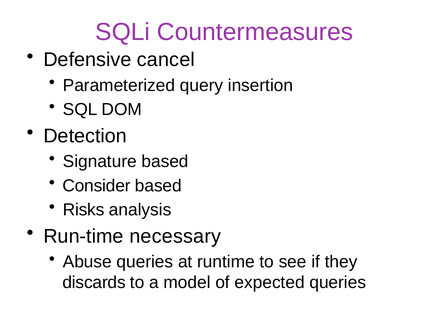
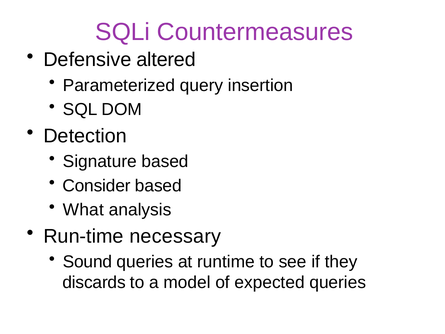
cancel: cancel -> altered
Risks: Risks -> What
Abuse: Abuse -> Sound
